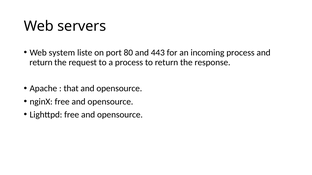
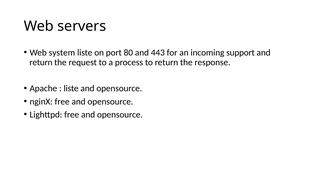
incoming process: process -> support
that at (71, 89): that -> liste
